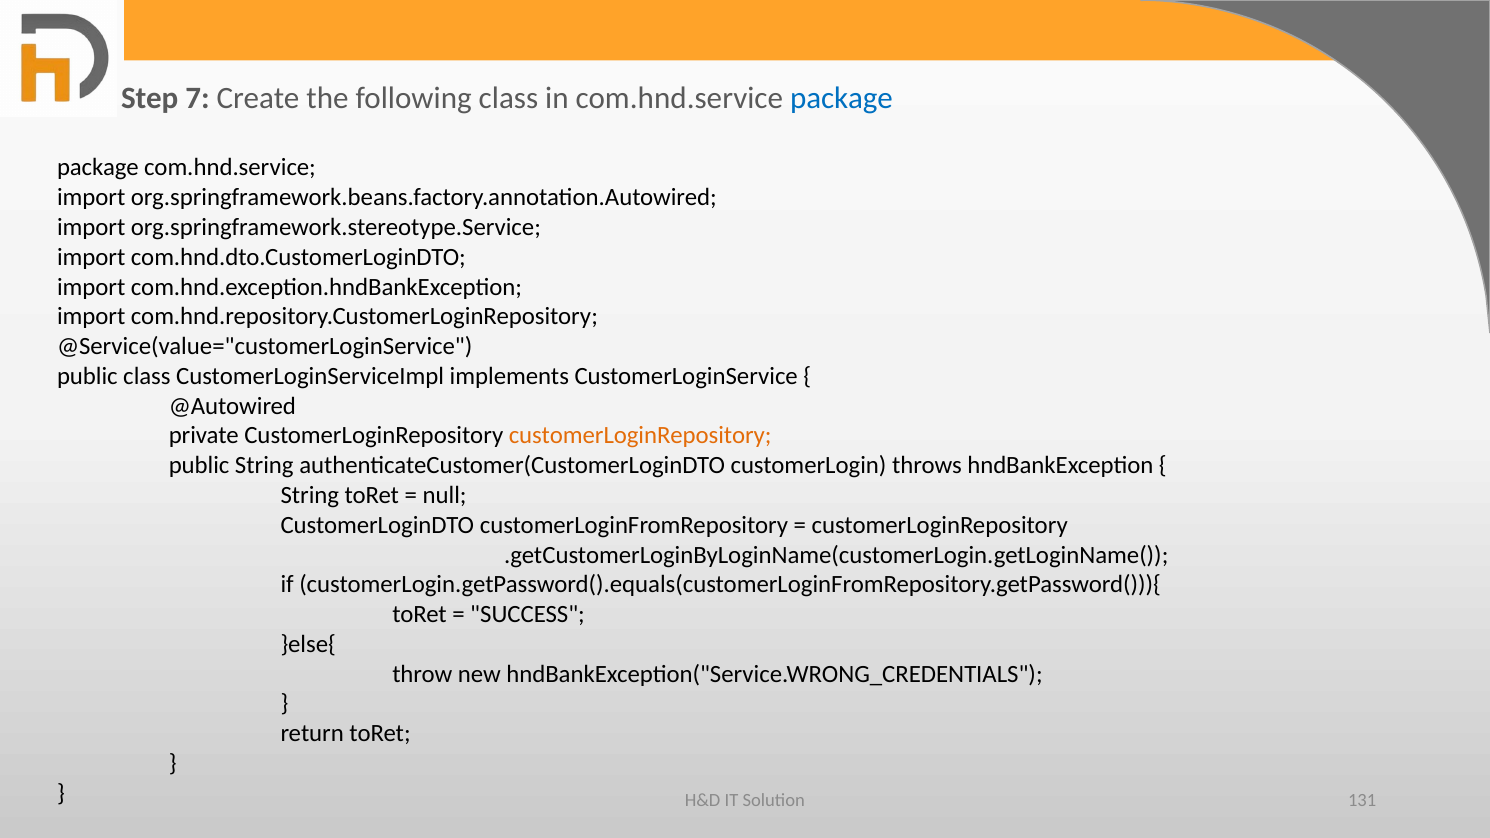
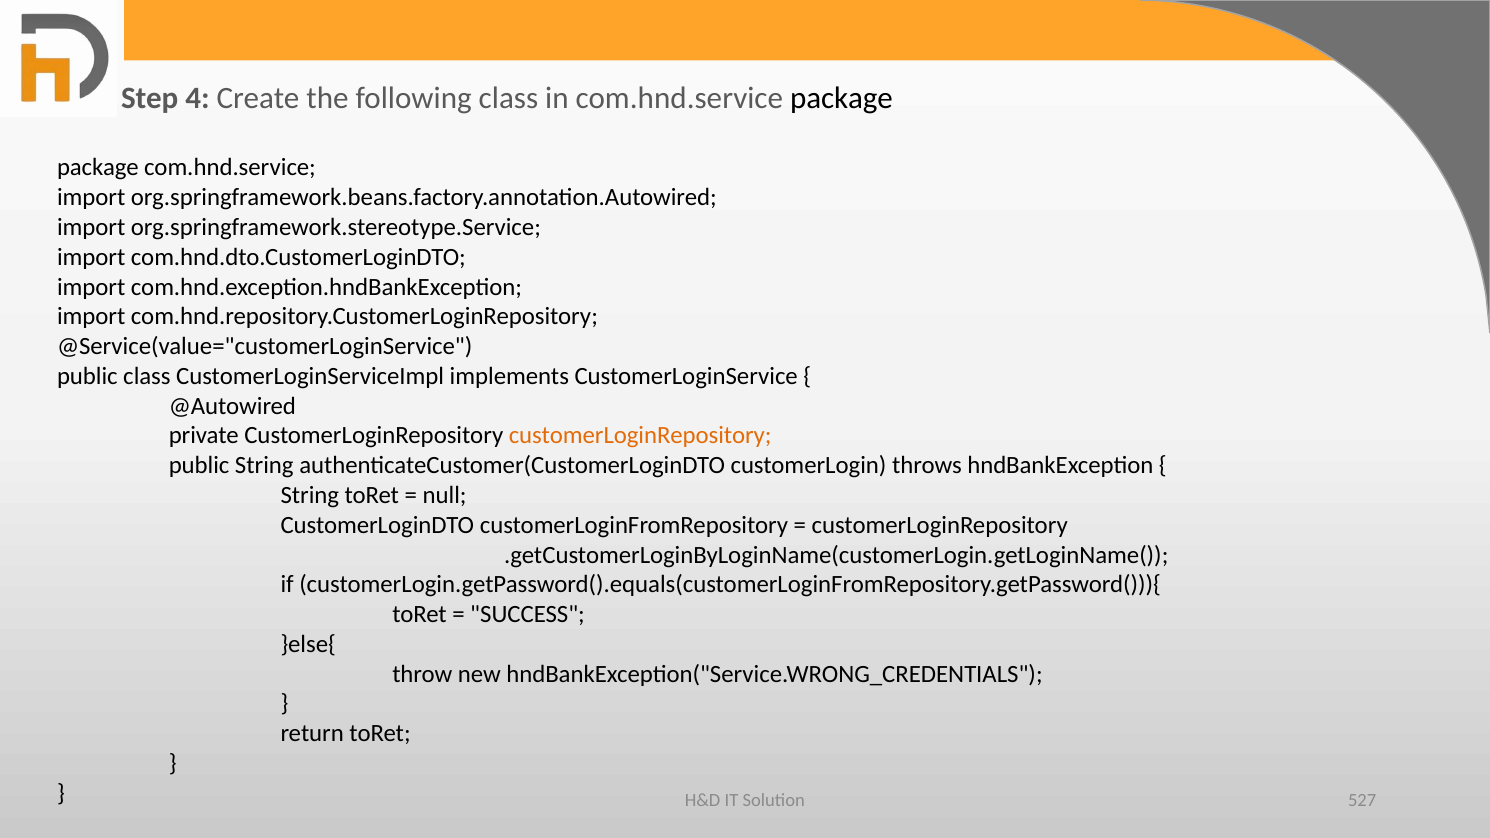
7: 7 -> 4
package at (841, 98) colour: blue -> black
131: 131 -> 527
